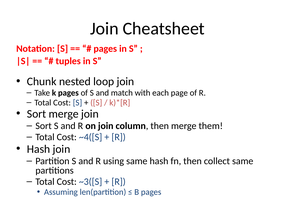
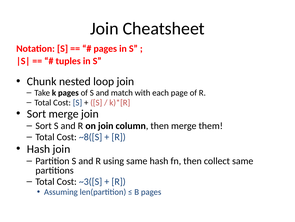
~4([S: ~4([S -> ~8([S
